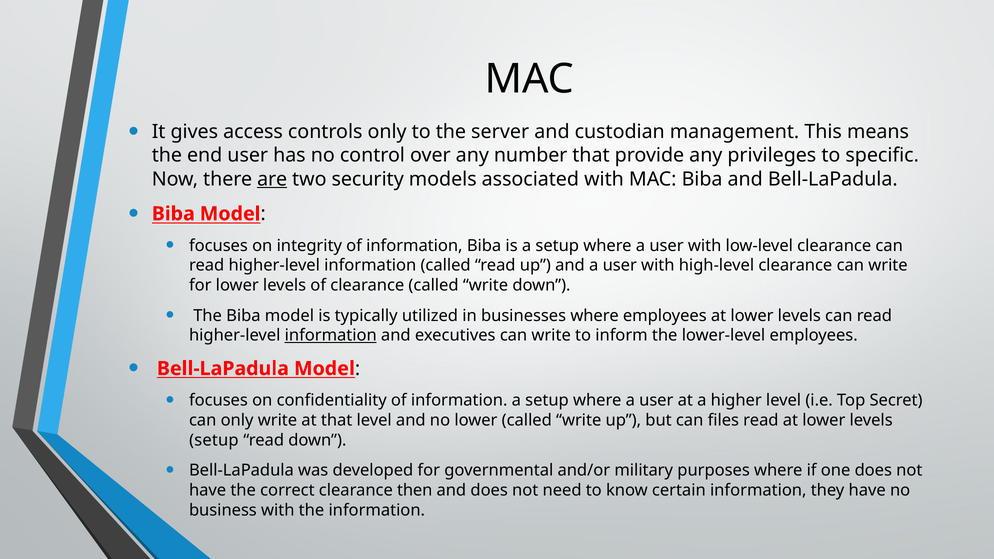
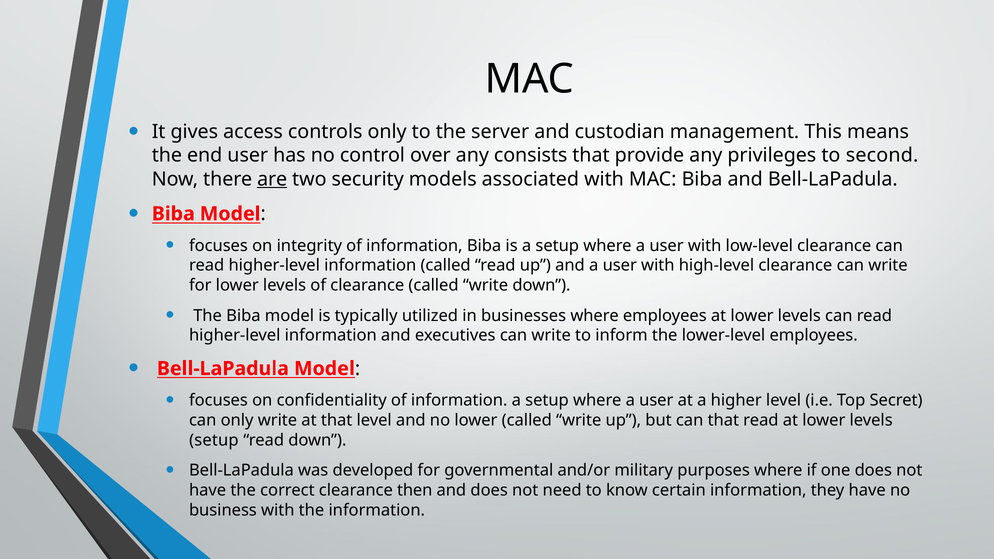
number: number -> consists
specific: specific -> second
information at (331, 336) underline: present -> none
can files: files -> that
